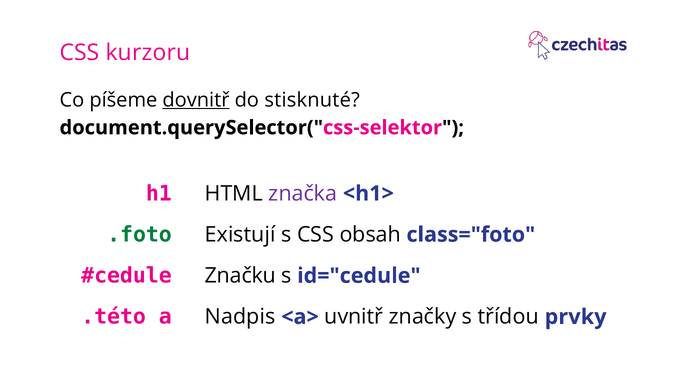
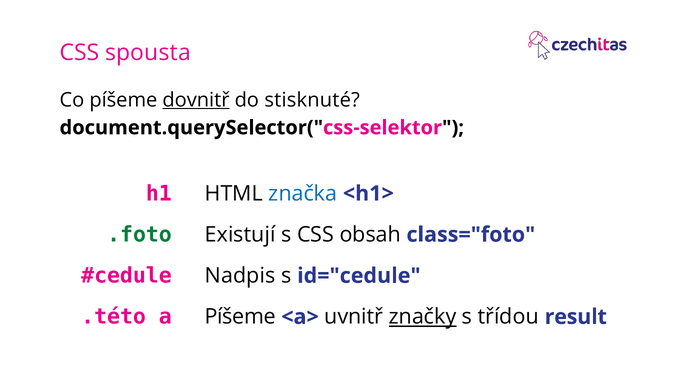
kurzoru: kurzoru -> spousta
značka colour: purple -> blue
Značku: Značku -> Nadpis
Nadpis at (240, 317): Nadpis -> Píšeme
značky underline: none -> present
prvky: prvky -> result
